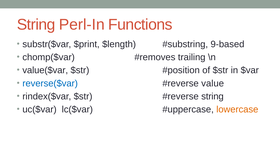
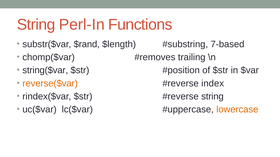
$print: $print -> $rand
9-based: 9-based -> 7-based
value($var: value($var -> string($var
reverse($var colour: blue -> orange
value: value -> index
